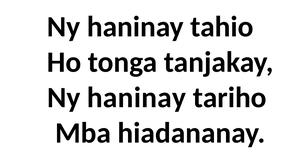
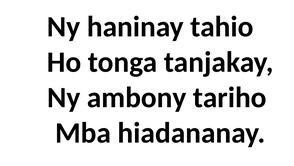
haninay at (136, 97): haninay -> ambony
